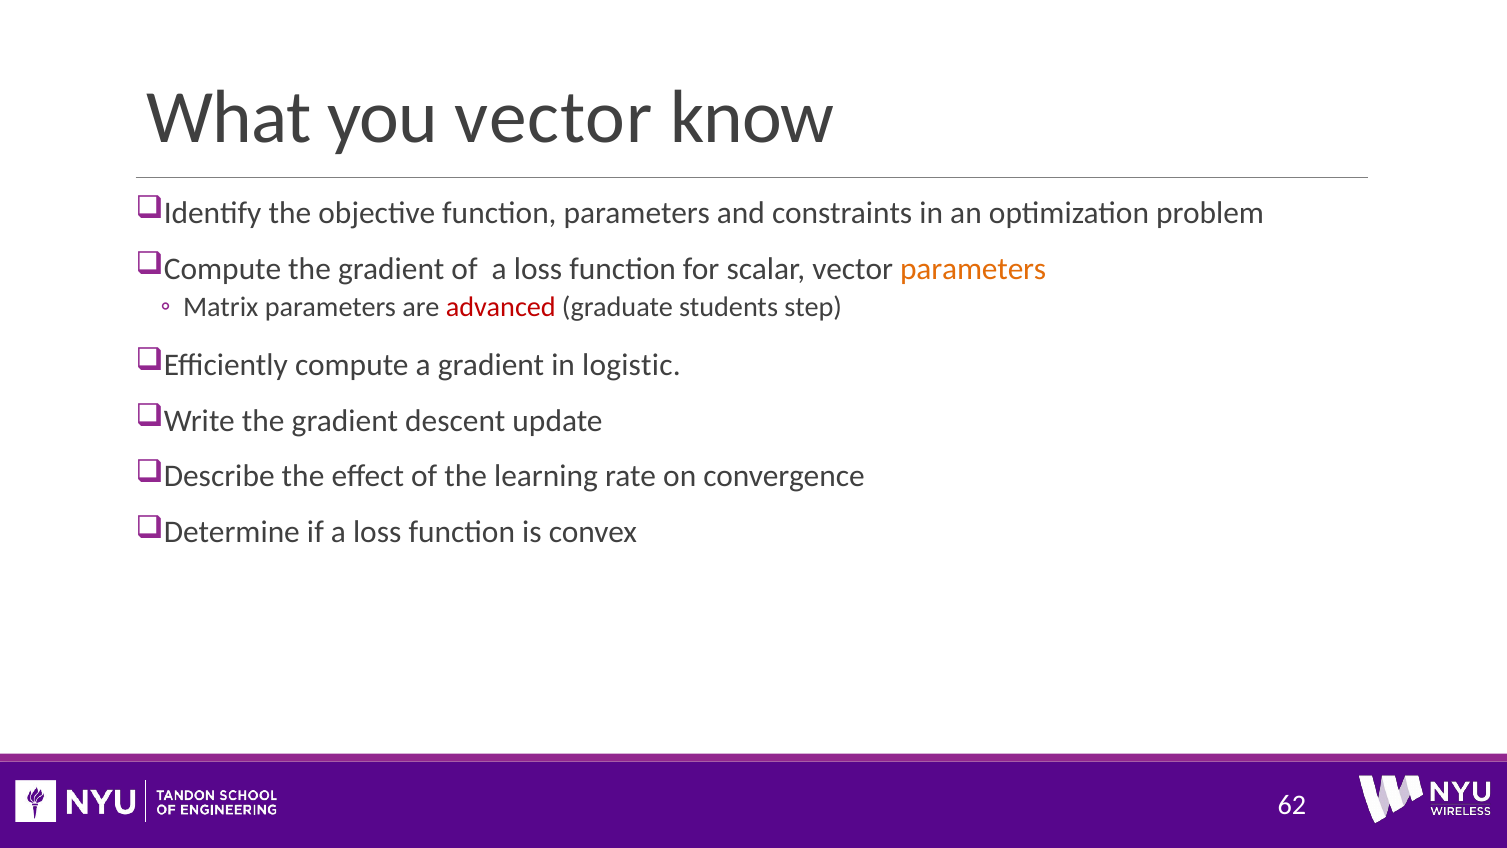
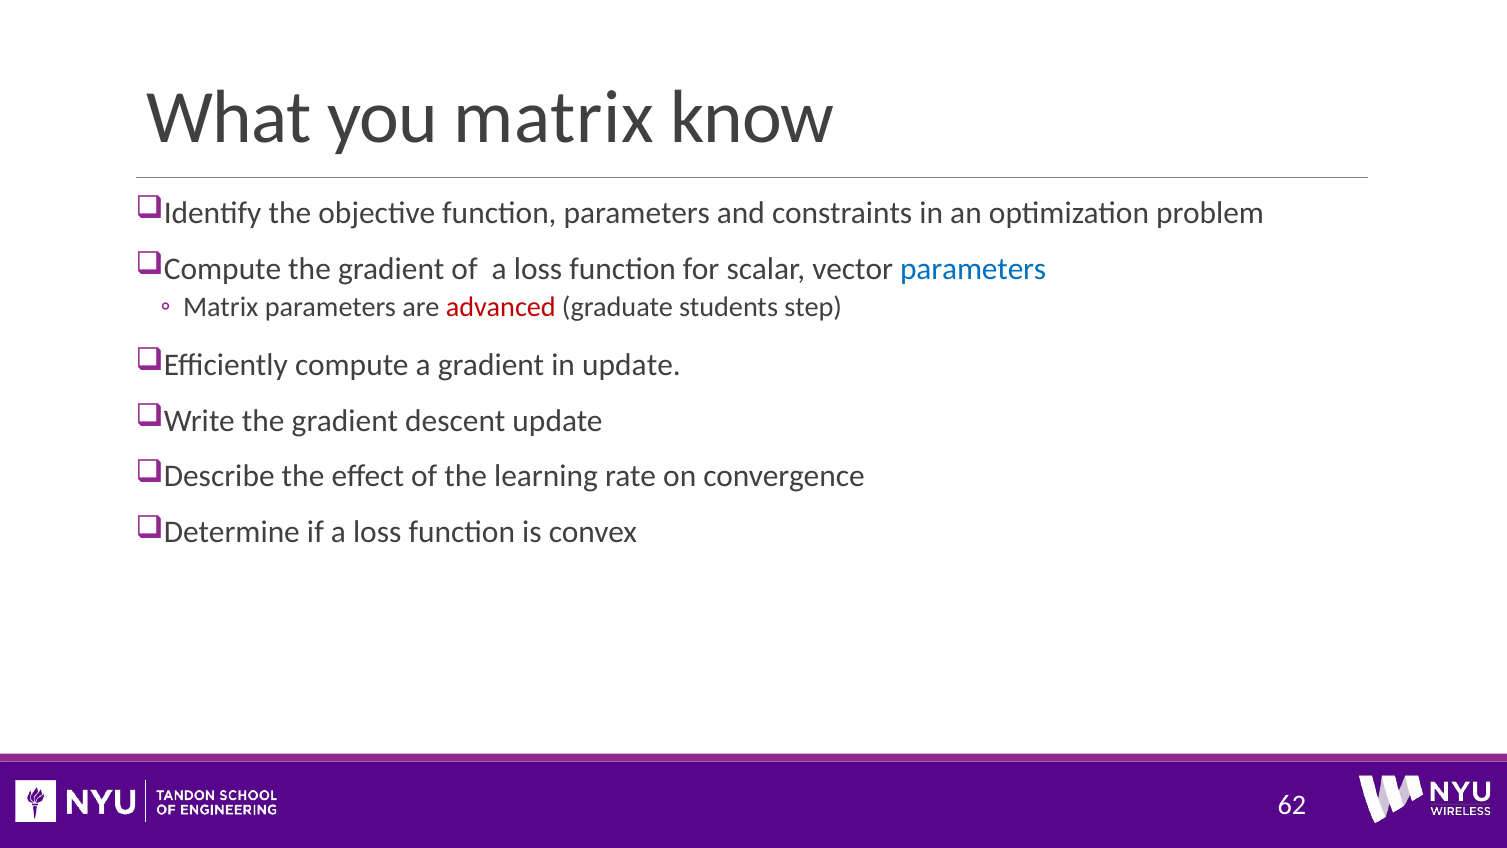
you vector: vector -> matrix
parameters at (973, 269) colour: orange -> blue
in logistic: logistic -> update
